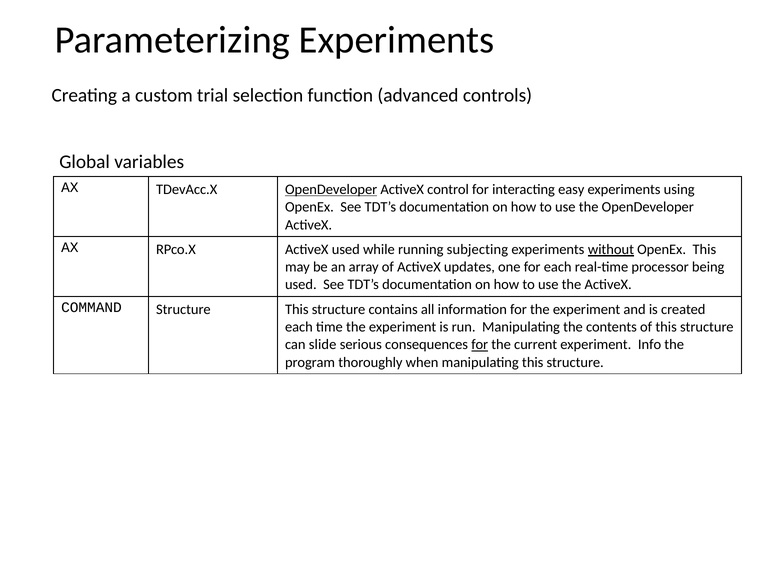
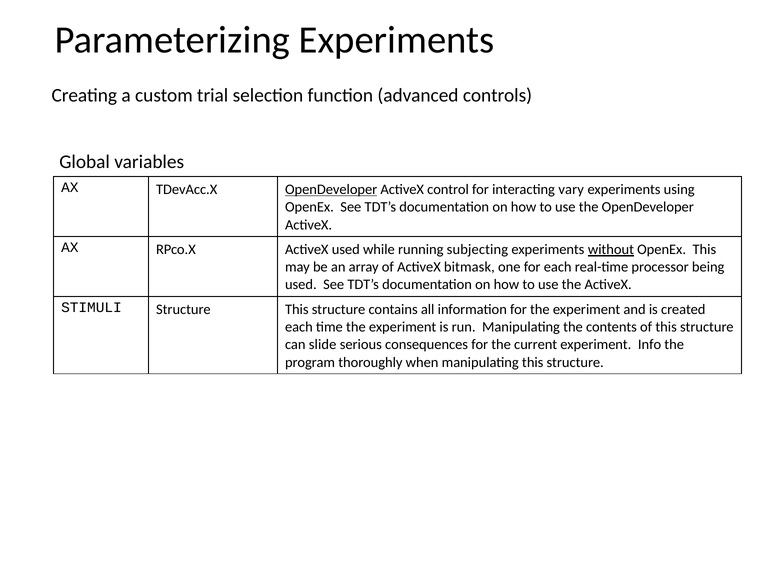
easy: easy -> vary
updates: updates -> bitmask
COMMAND: COMMAND -> STIMULI
for at (480, 345) underline: present -> none
